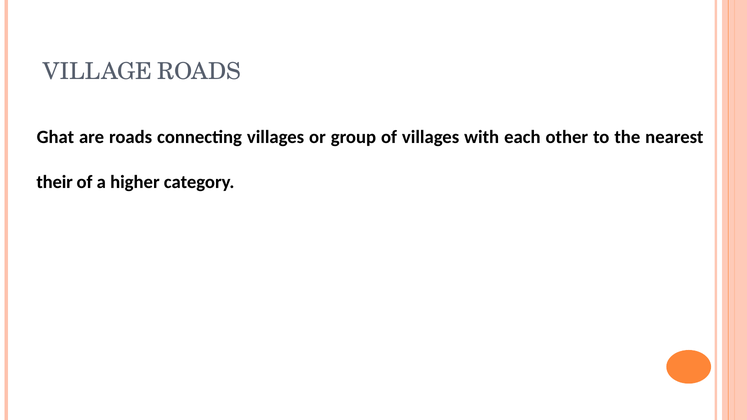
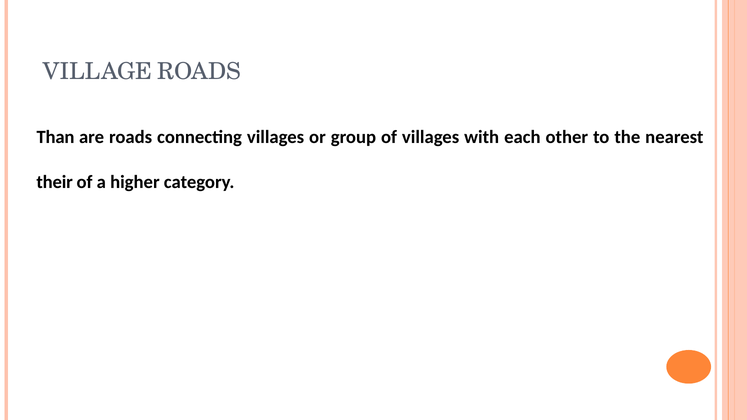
Ghat: Ghat -> Than
